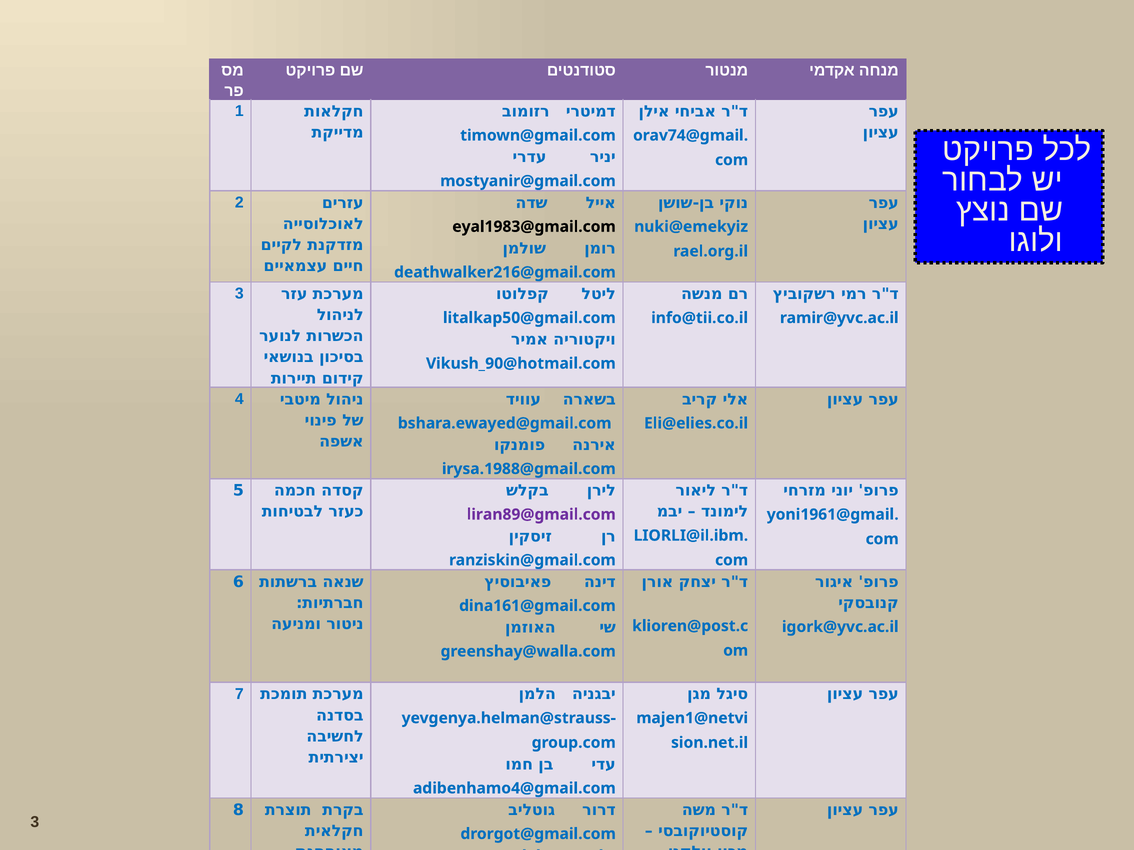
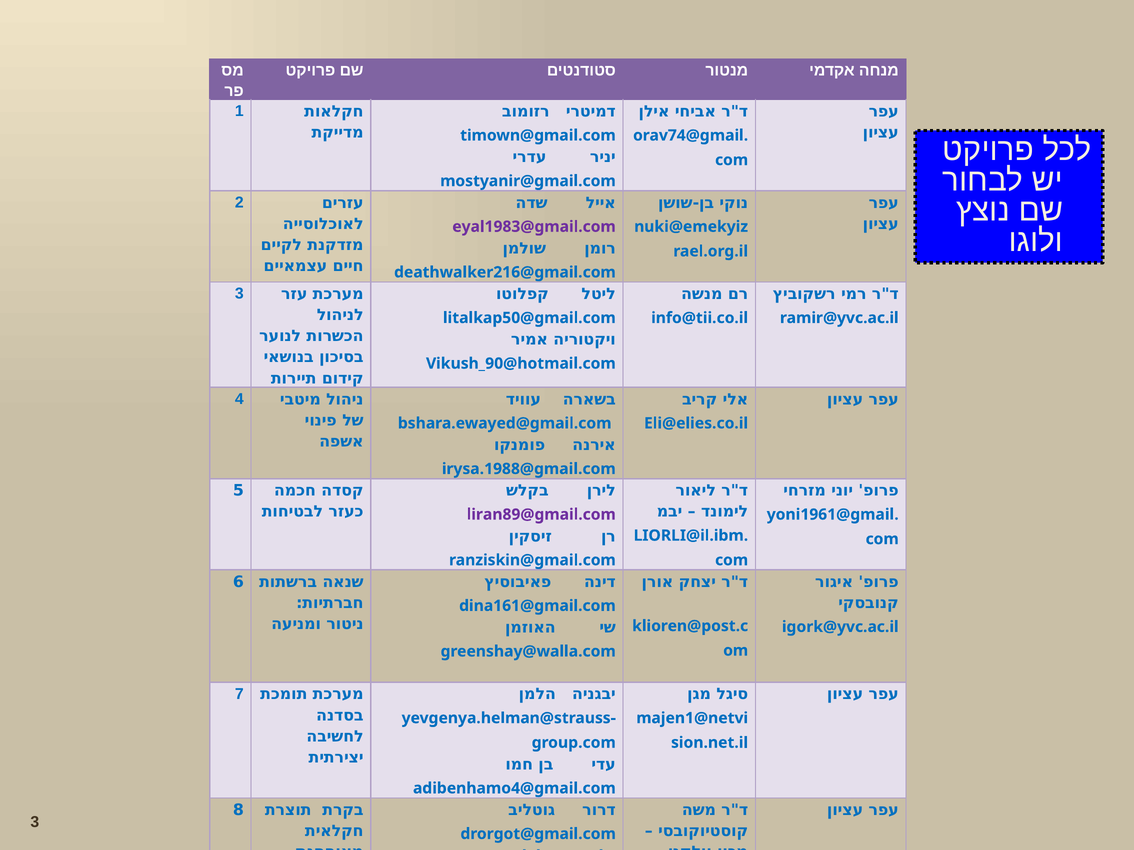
eyal1983@gmail.com colour: black -> purple
